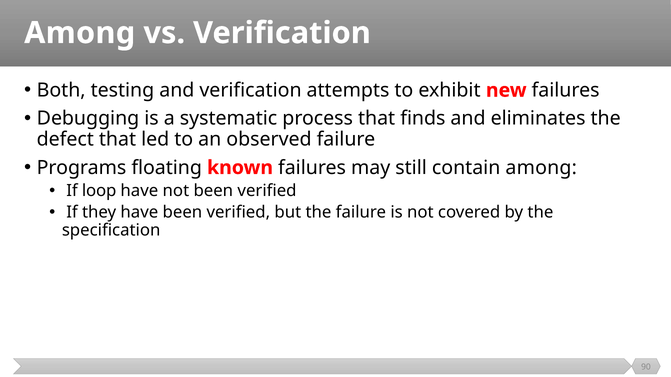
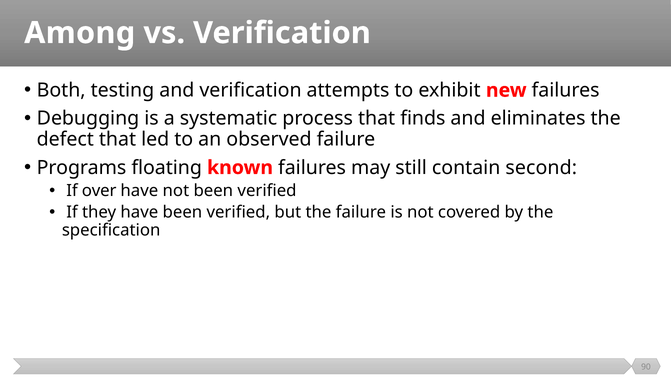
contain among: among -> second
loop: loop -> over
